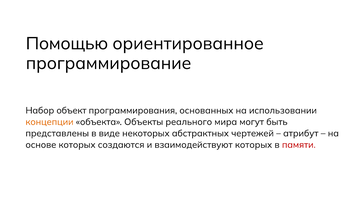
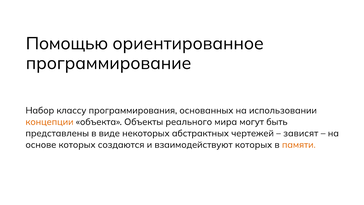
объект: объект -> классу
атрибут: атрибут -> зависят
памяти colour: red -> orange
